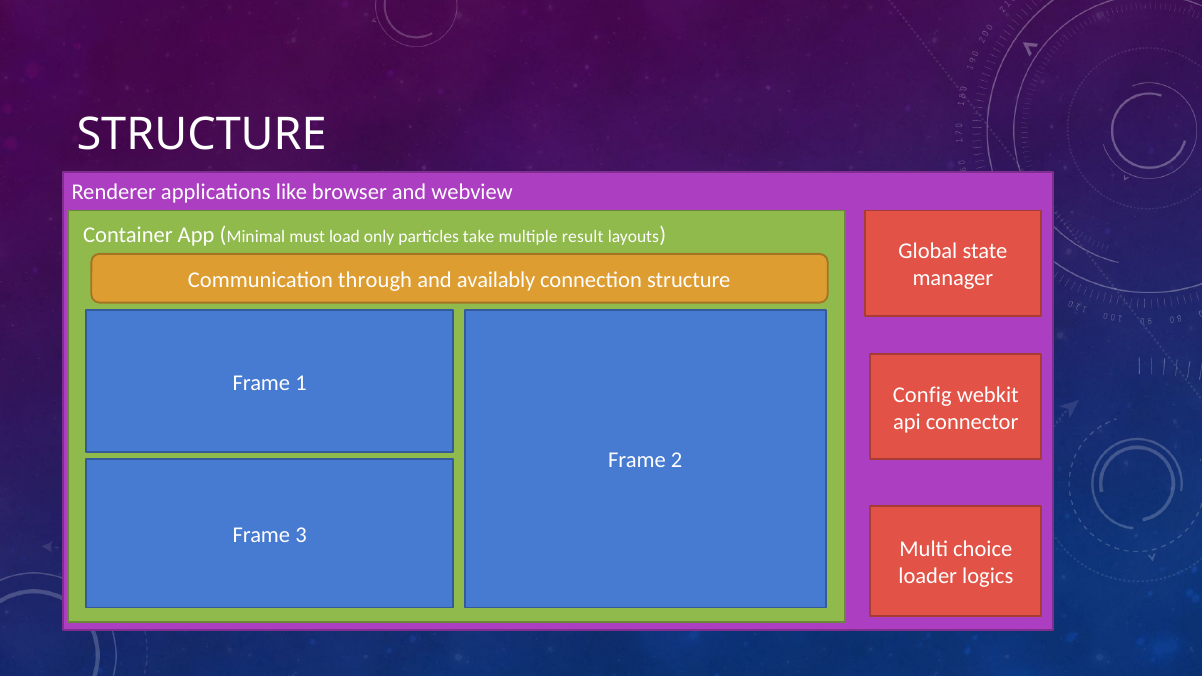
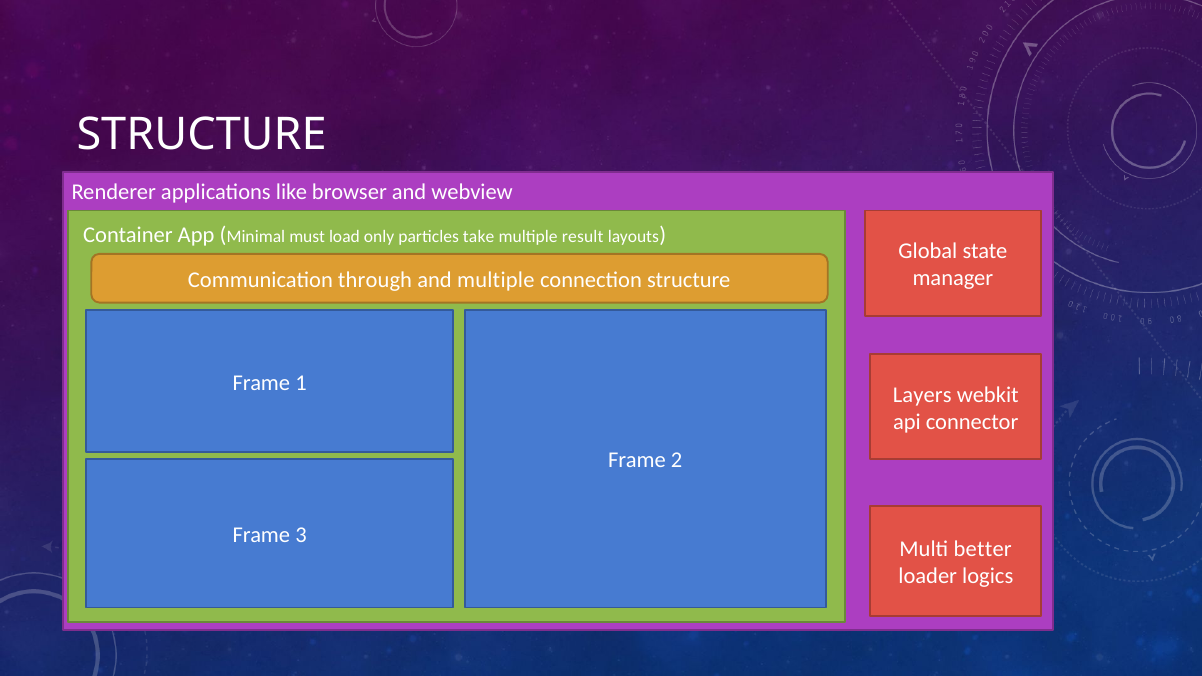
and availably: availably -> multiple
Config: Config -> Layers
choice: choice -> better
